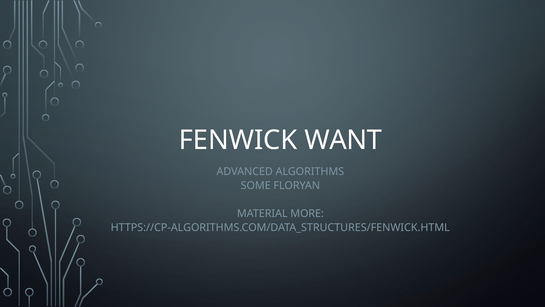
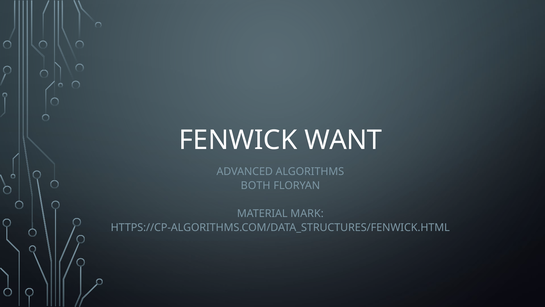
SOME: SOME -> BOTH
MORE: MORE -> MARK
